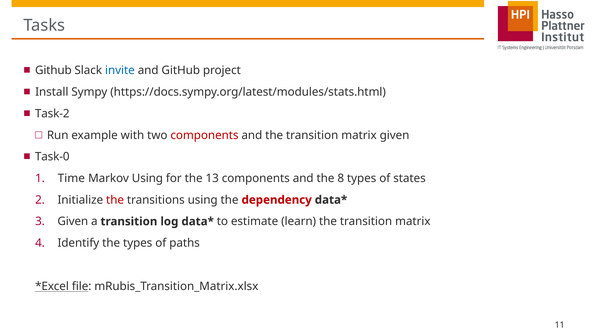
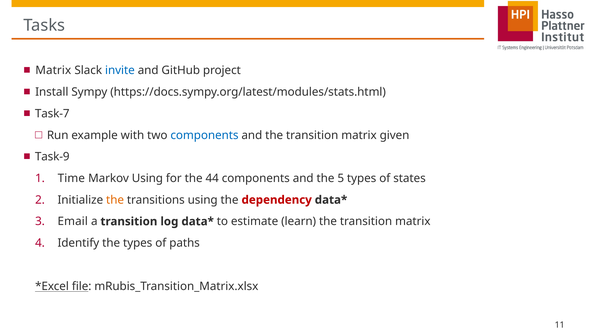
Github at (53, 70): Github -> Matrix
Task-2: Task-2 -> Task-7
components at (204, 135) colour: red -> blue
Task-0: Task-0 -> Task-9
13: 13 -> 44
8: 8 -> 5
the at (115, 200) colour: red -> orange
3 Given: Given -> Email
